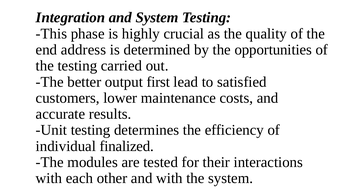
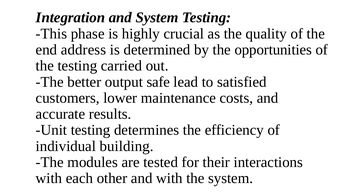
first: first -> safe
finalized: finalized -> building
